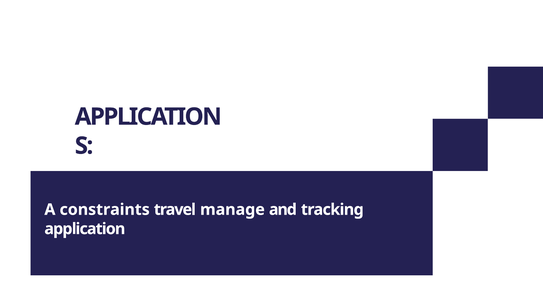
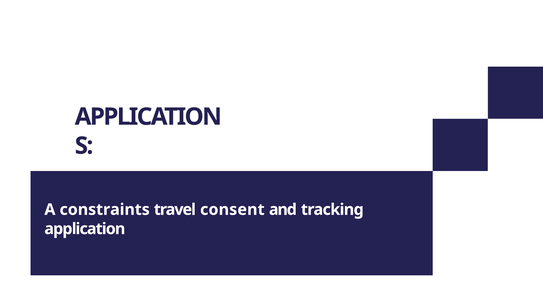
manage: manage -> consent
